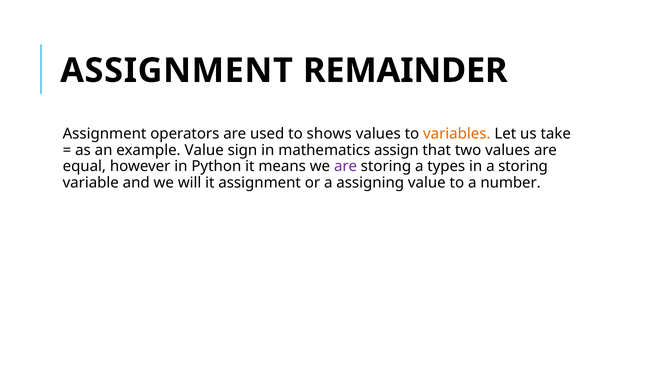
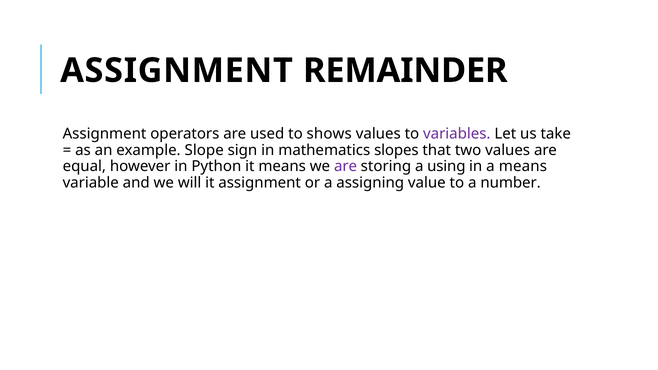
variables colour: orange -> purple
example Value: Value -> Slope
assign: assign -> slopes
types: types -> using
a storing: storing -> means
